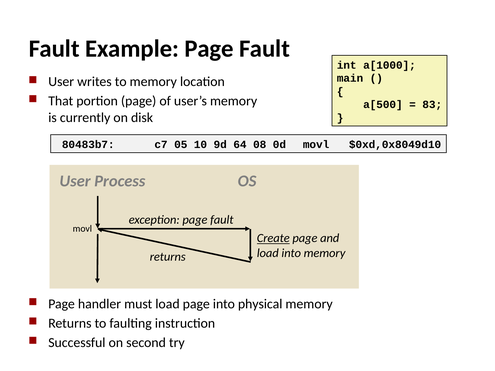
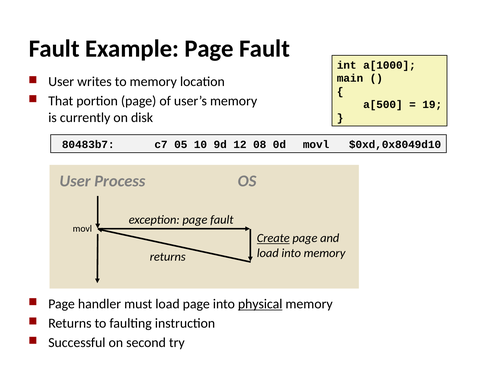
83: 83 -> 19
64: 64 -> 12
physical underline: none -> present
